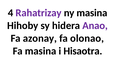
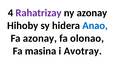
ny masina: masina -> azonay
Anao colour: purple -> blue
Hisaotra: Hisaotra -> Avotray
